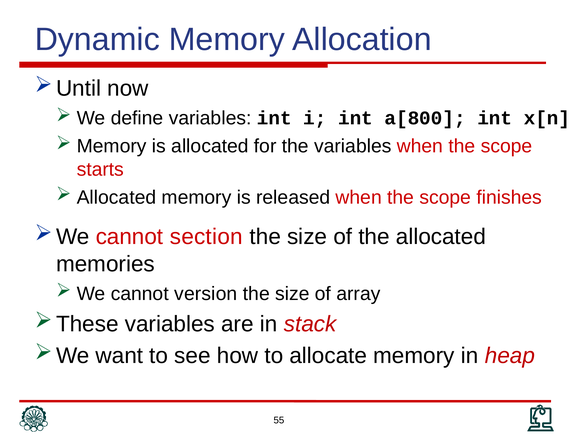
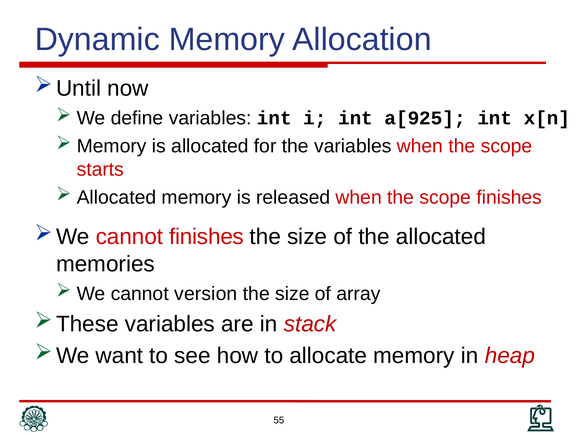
a[800: a[800 -> a[925
cannot section: section -> finishes
